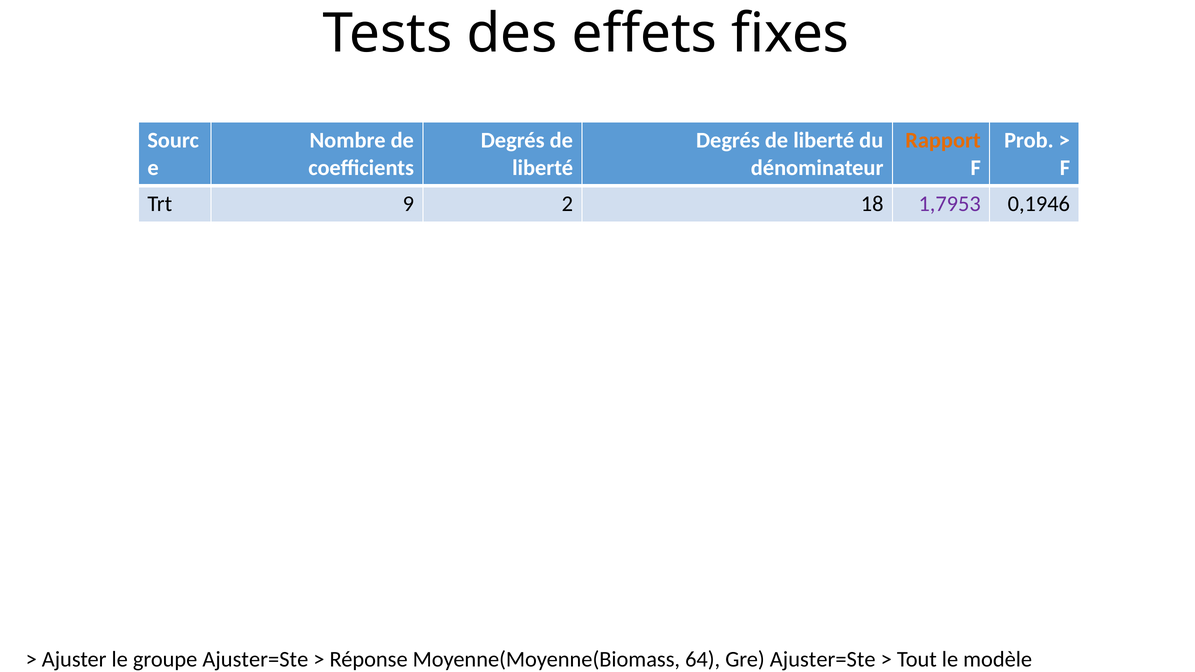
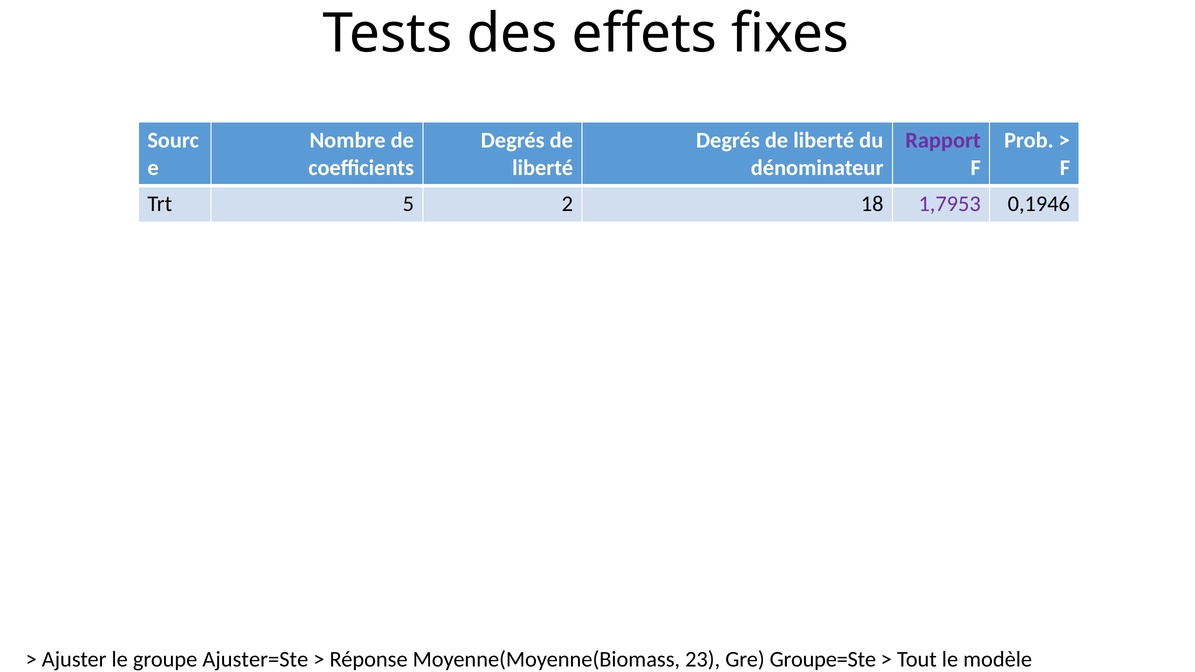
Rapport colour: orange -> purple
9: 9 -> 5
64: 64 -> 23
Gre Ajuster=Ste: Ajuster=Ste -> Groupe=Ste
